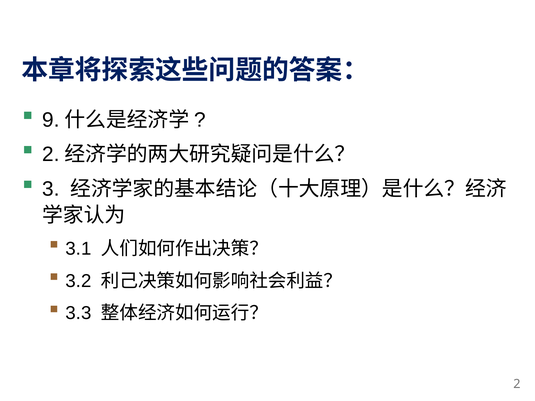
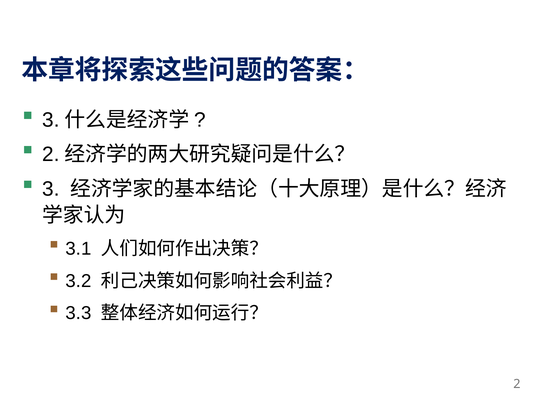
9 at (51, 120): 9 -> 3
